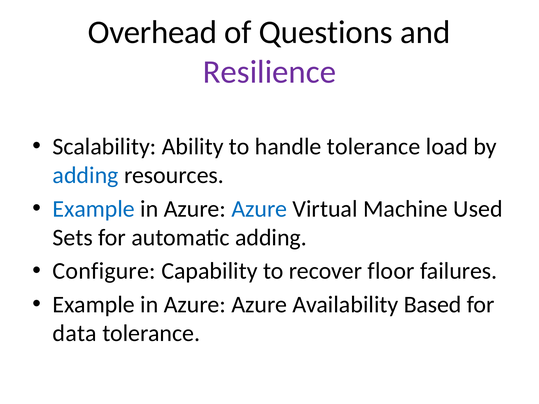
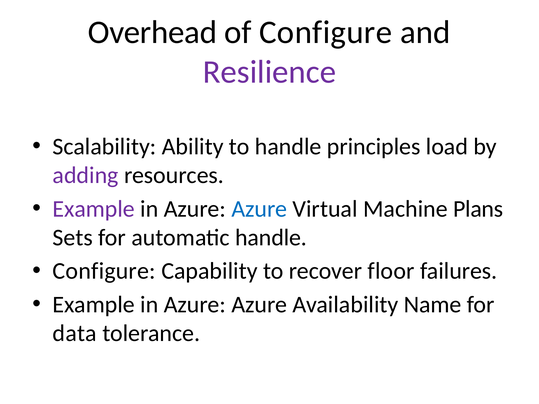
of Questions: Questions -> Configure
handle tolerance: tolerance -> principles
adding at (86, 175) colour: blue -> purple
Example at (94, 209) colour: blue -> purple
Used: Used -> Plans
automatic adding: adding -> handle
Based: Based -> Name
